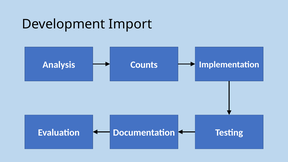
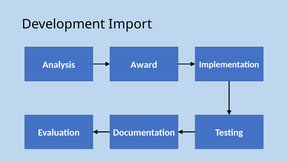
Counts: Counts -> Award
